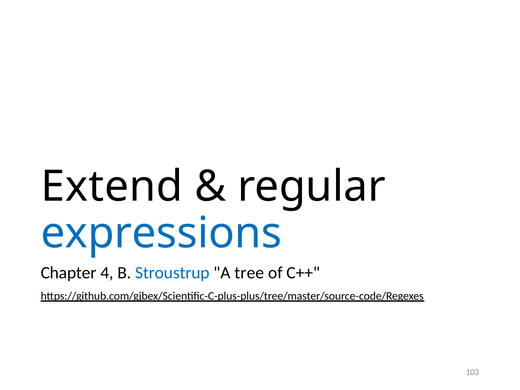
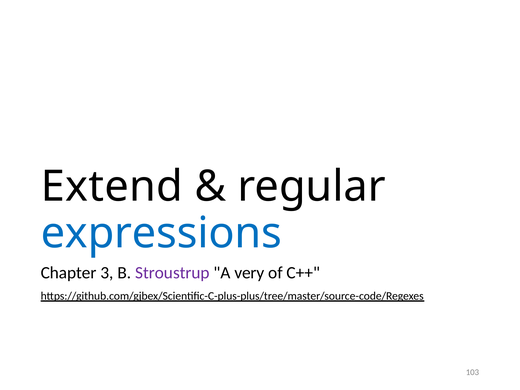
4: 4 -> 3
Stroustrup colour: blue -> purple
tree: tree -> very
